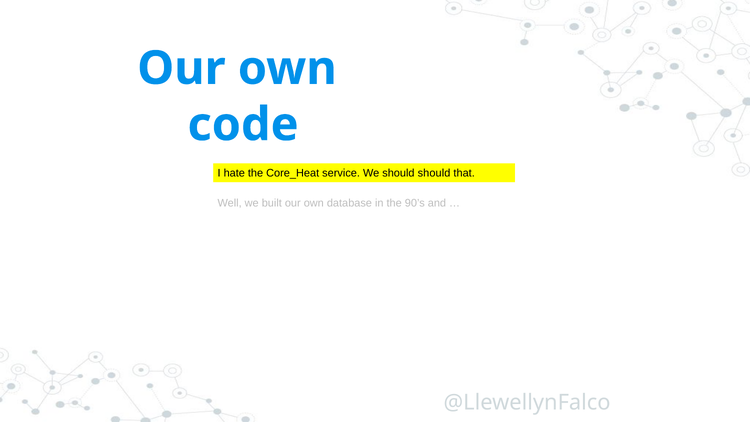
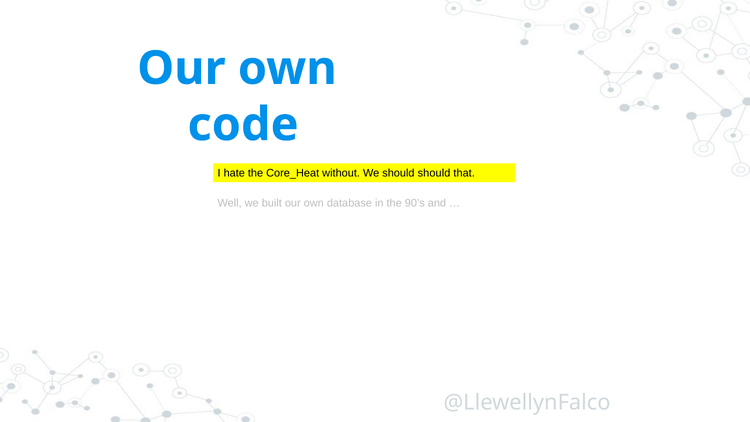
service: service -> without
